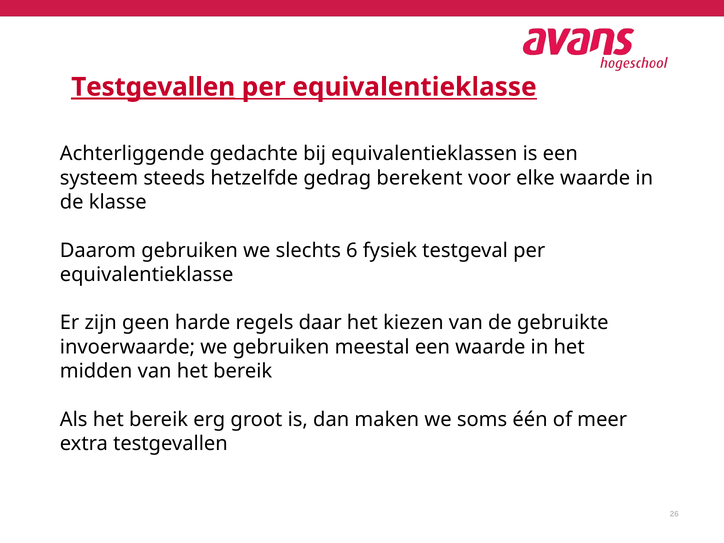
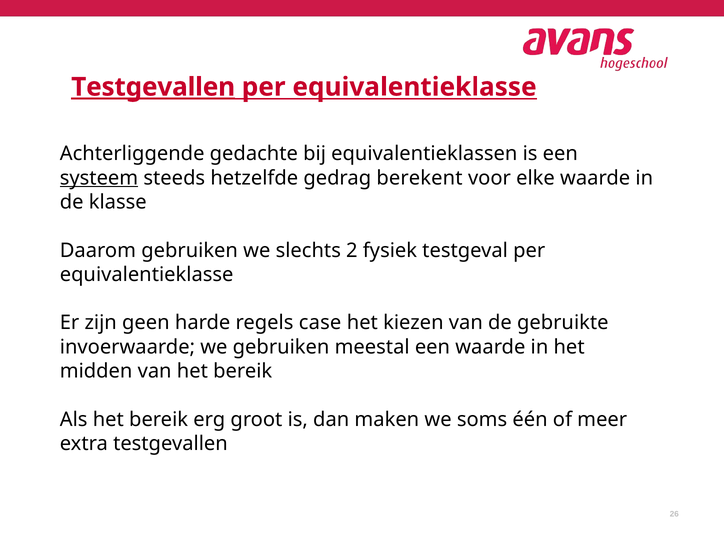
systeem underline: none -> present
6: 6 -> 2
daar: daar -> case
